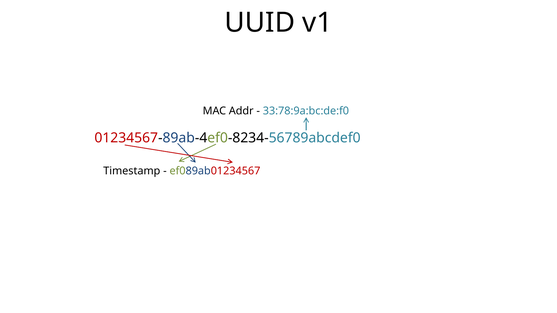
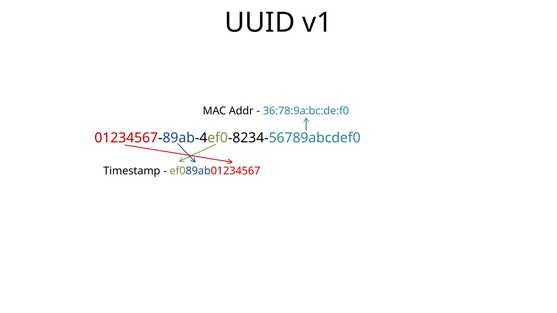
33:78:9a:bc:de:f0: 33:78:9a:bc:de:f0 -> 36:78:9a:bc:de:f0
